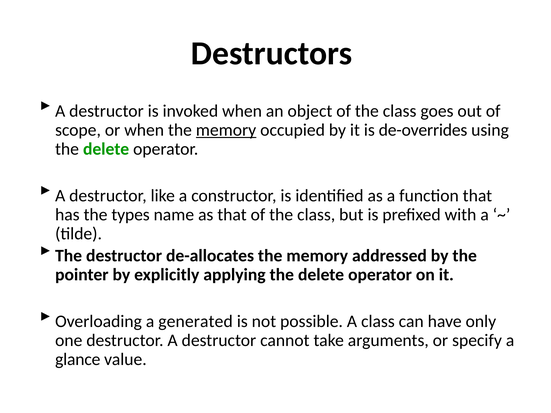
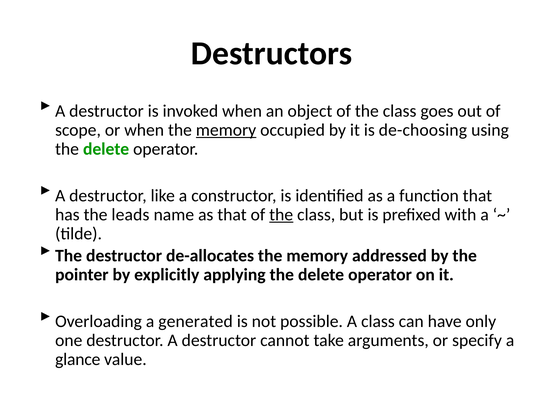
de-overrides: de-overrides -> de-choosing
types: types -> leads
the at (281, 215) underline: none -> present
